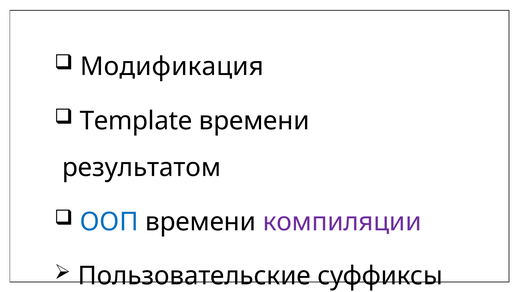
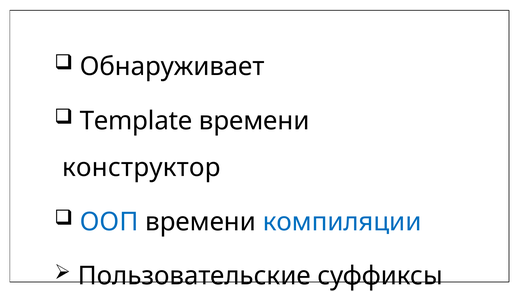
Модификация: Модификация -> Обнаруживает
результатом: результатом -> конструктор
компиляции colour: purple -> blue
